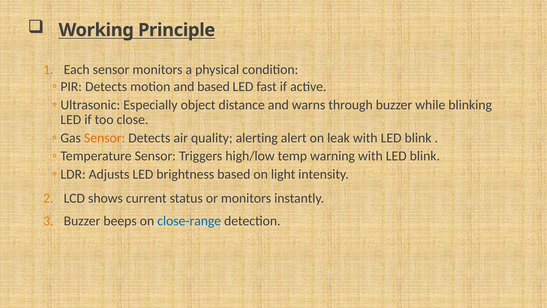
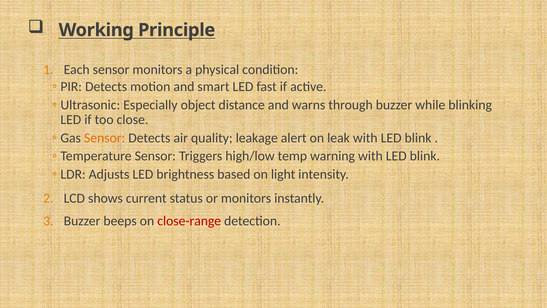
and based: based -> smart
alerting: alerting -> leakage
close-range colour: blue -> red
